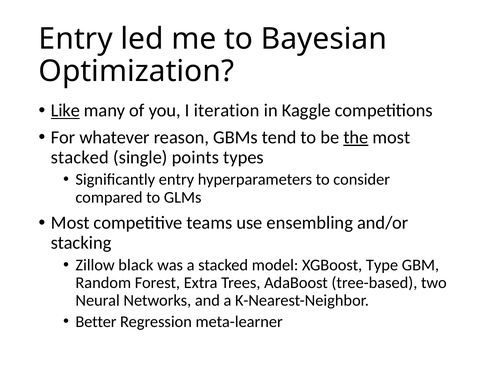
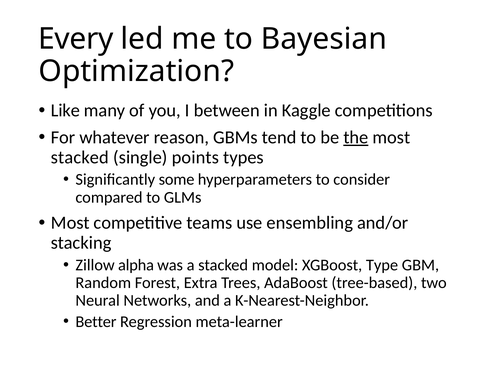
Entry at (76, 39): Entry -> Every
Like underline: present -> none
iteration: iteration -> between
Significantly entry: entry -> some
black: black -> alpha
